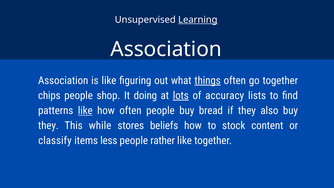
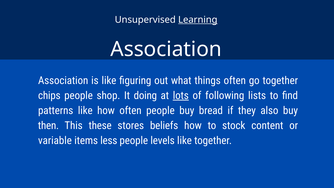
things underline: present -> none
accuracy: accuracy -> following
like at (85, 111) underline: present -> none
they at (48, 126): they -> then
while: while -> these
classify: classify -> variable
rather: rather -> levels
